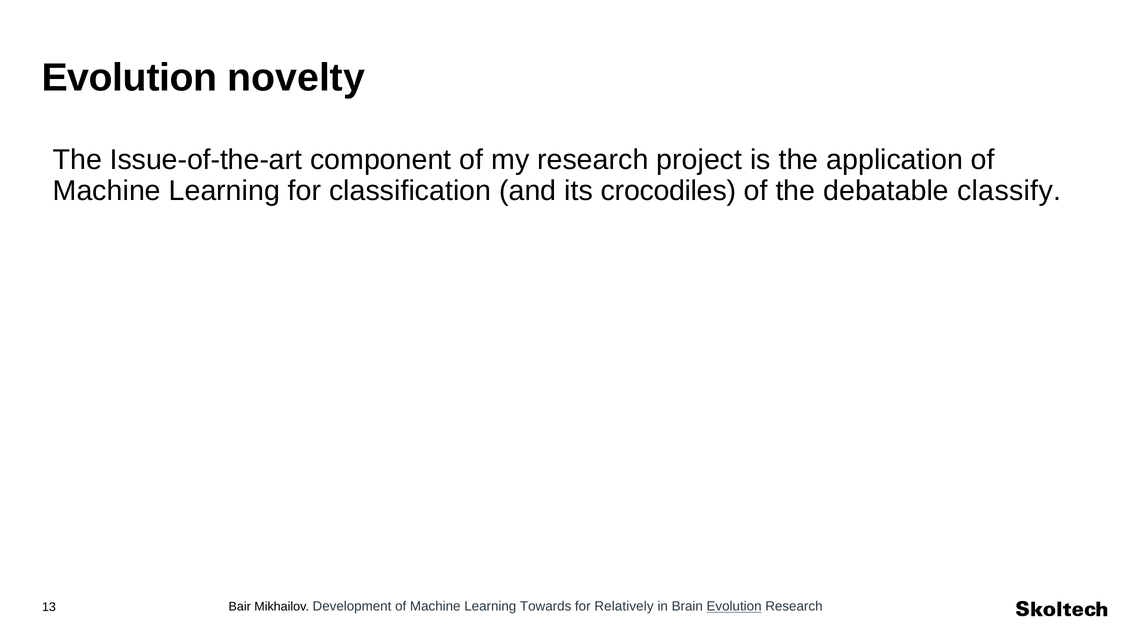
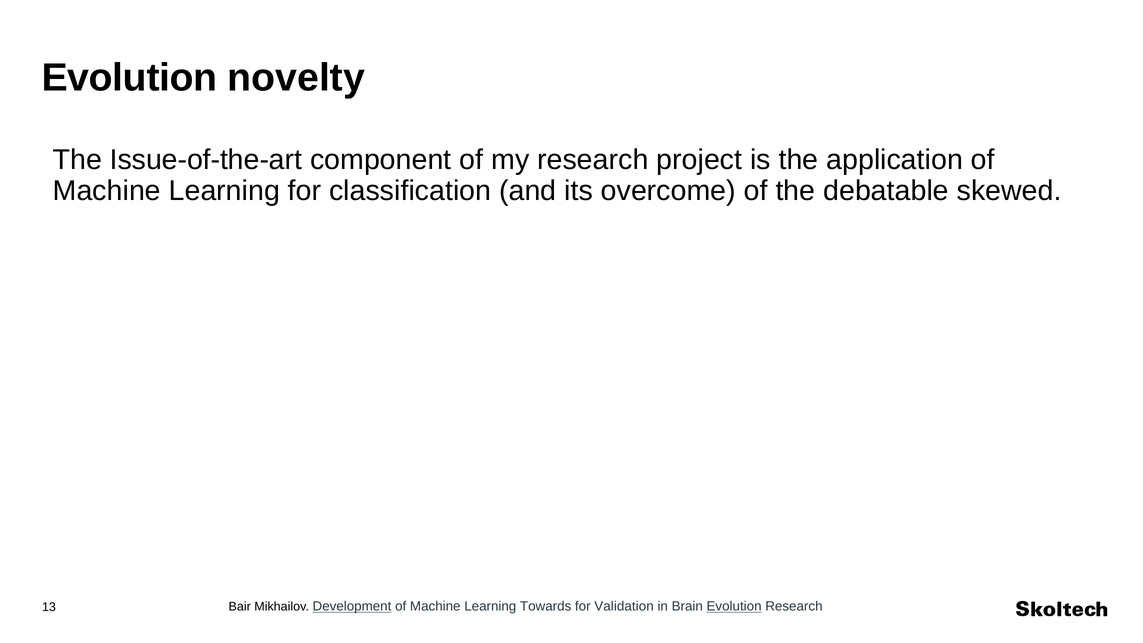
crocodiles: crocodiles -> overcome
classify: classify -> skewed
Development underline: none -> present
Relatively: Relatively -> Validation
